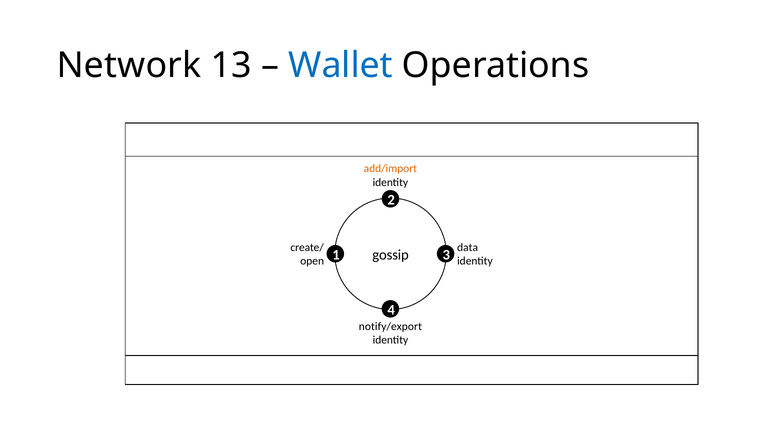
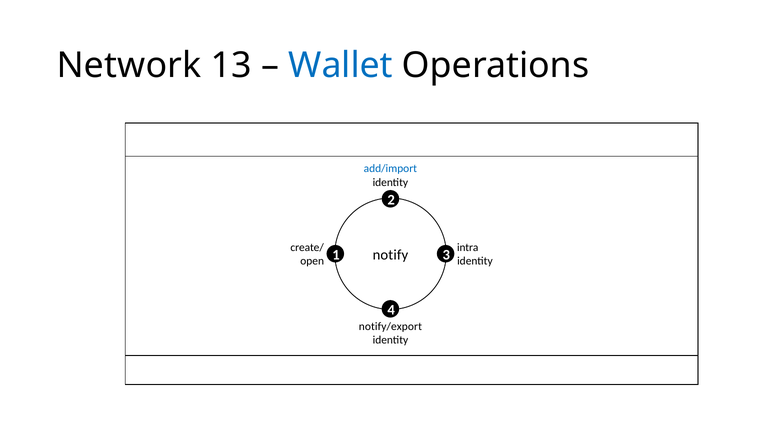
add/import colour: orange -> blue
data: data -> intra
gossip: gossip -> notify
